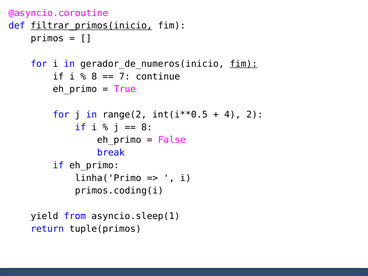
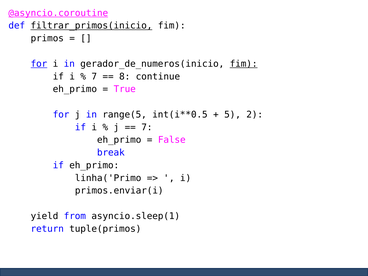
@asyncio.coroutine underline: none -> present
for at (39, 64) underline: none -> present
8 at (94, 76): 8 -> 7
7: 7 -> 8
range(2: range(2 -> range(5
4: 4 -> 5
8 at (147, 127): 8 -> 7
primos.coding(i: primos.coding(i -> primos.enviar(i
